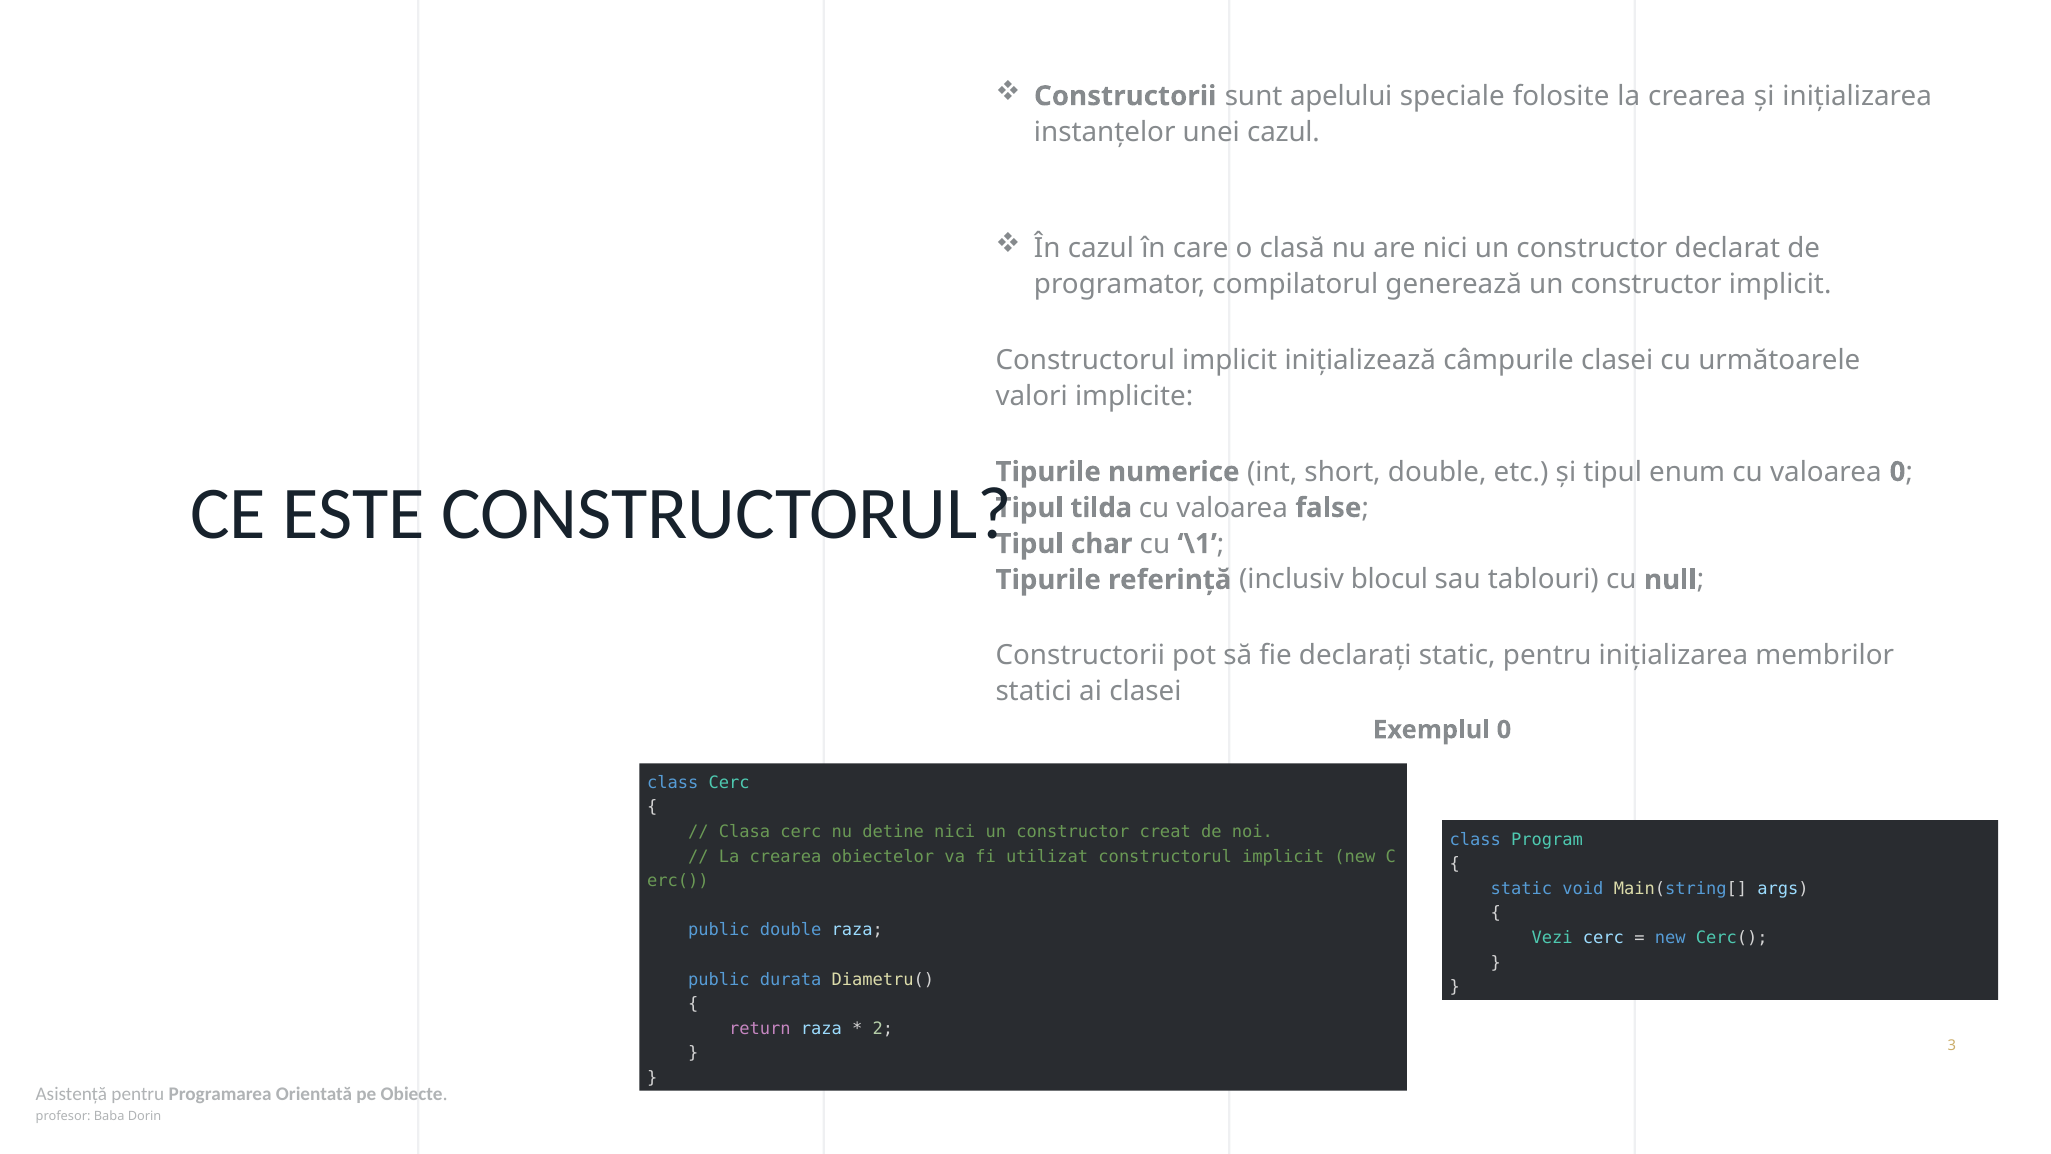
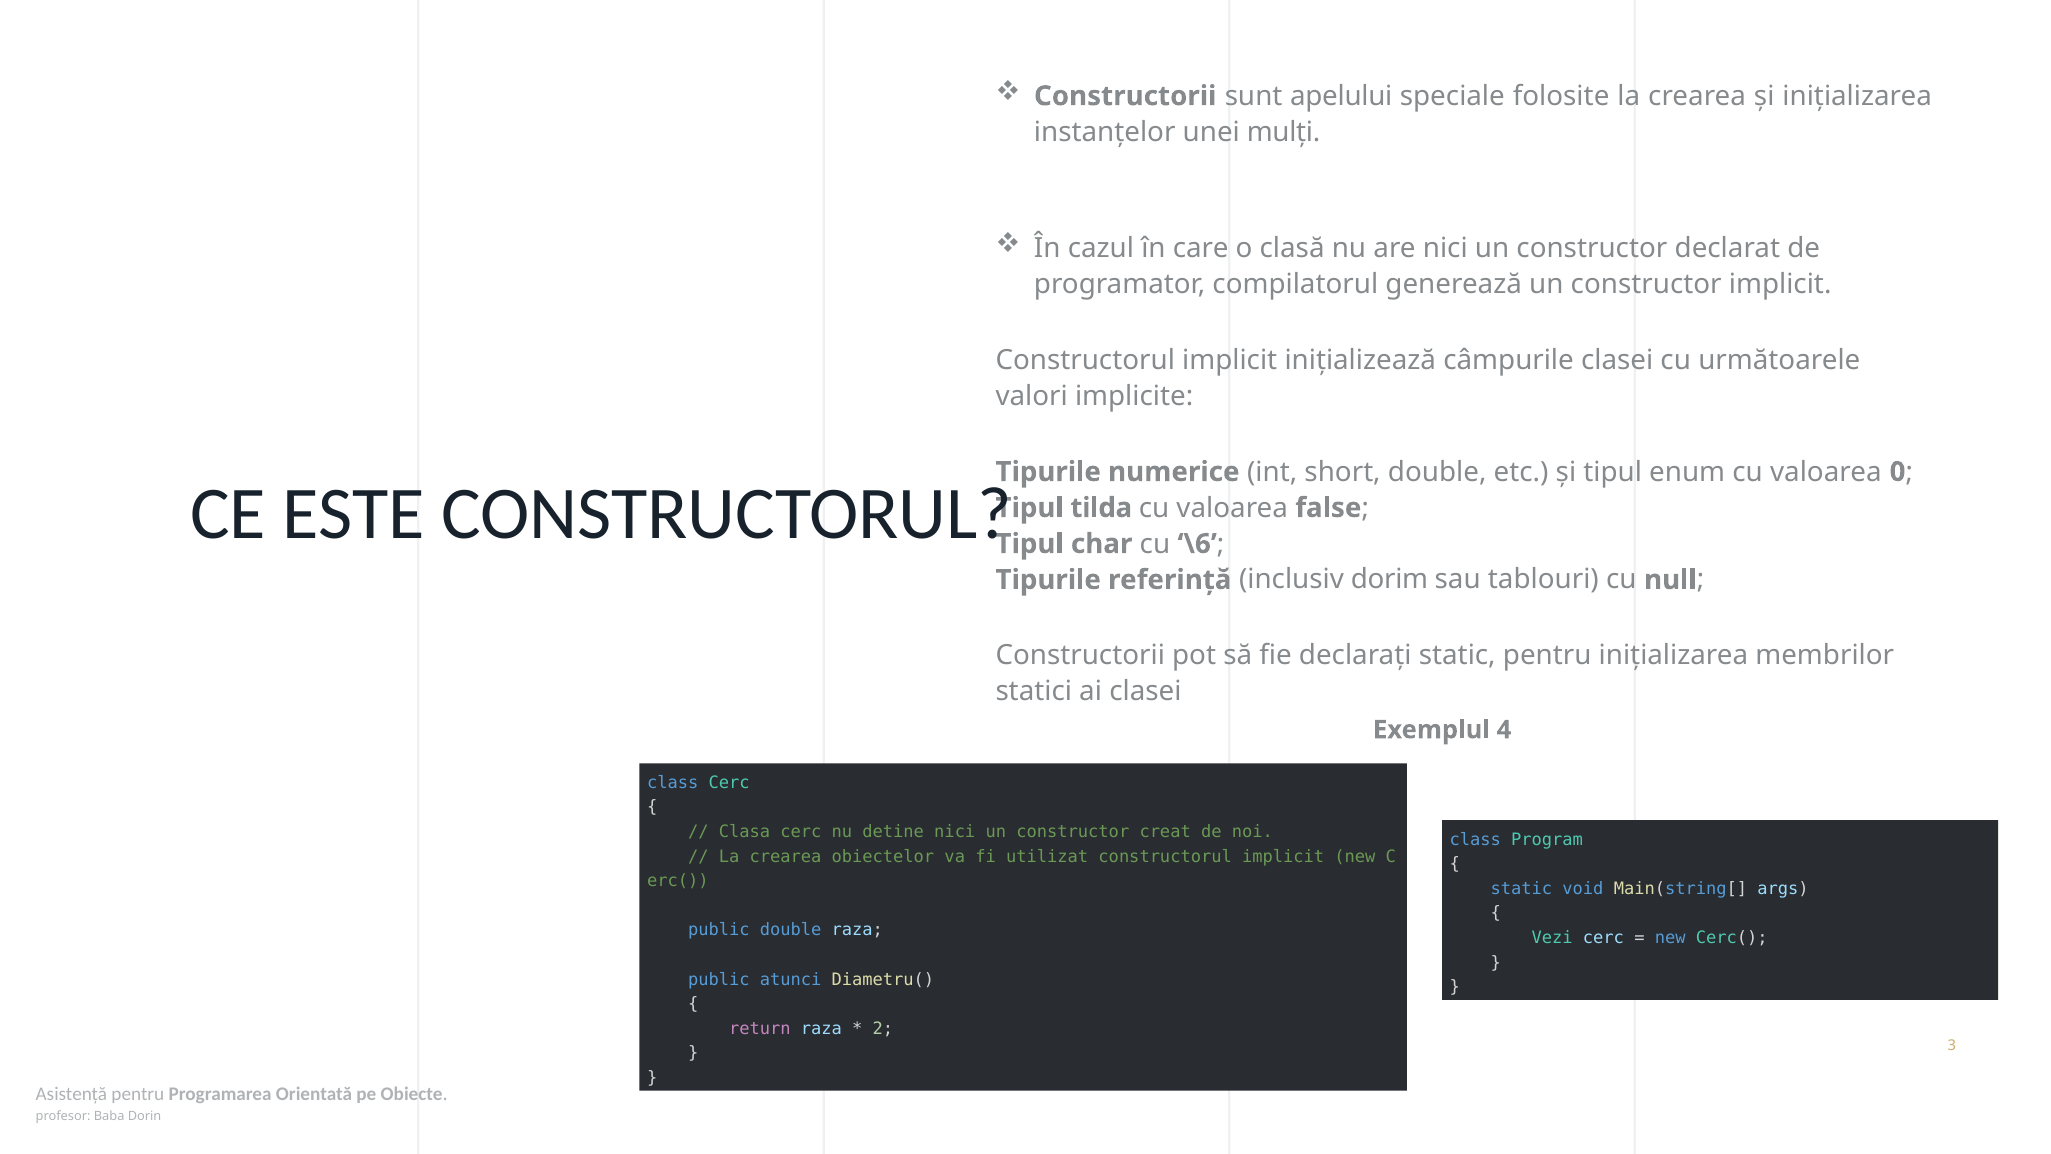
unei cazul: cazul -> mulți
\1: \1 -> \6
blocul: blocul -> dorim
Exemplul 0: 0 -> 4
durata: durata -> atunci
